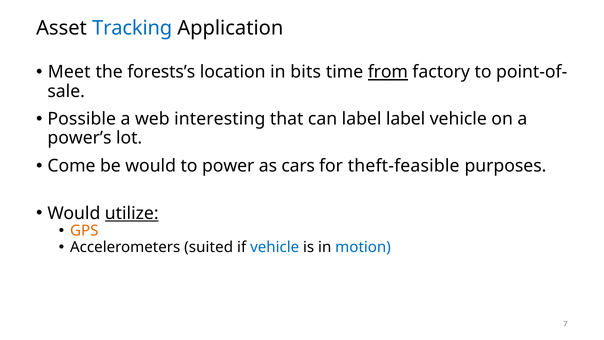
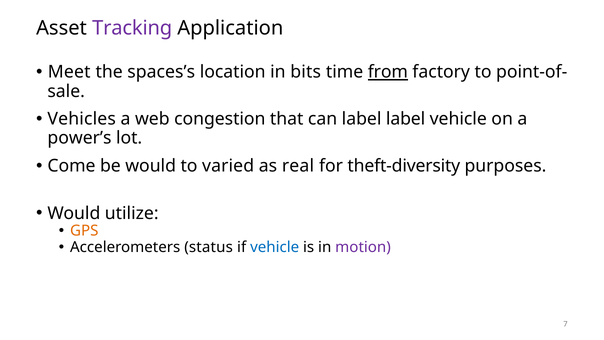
Tracking colour: blue -> purple
forests’s: forests’s -> spaces’s
Possible: Possible -> Vehicles
interesting: interesting -> congestion
power: power -> varied
cars: cars -> real
theft-feasible: theft-feasible -> theft-diversity
utilize underline: present -> none
suited: suited -> status
motion colour: blue -> purple
